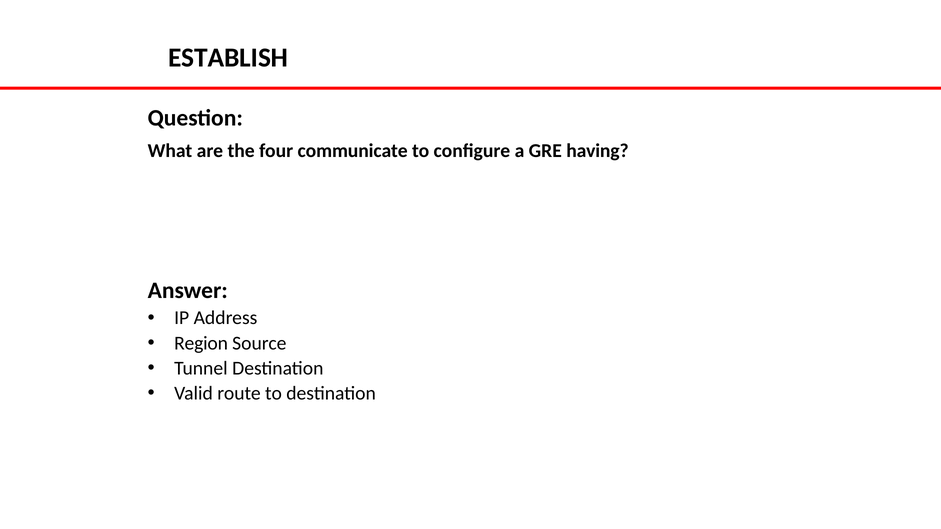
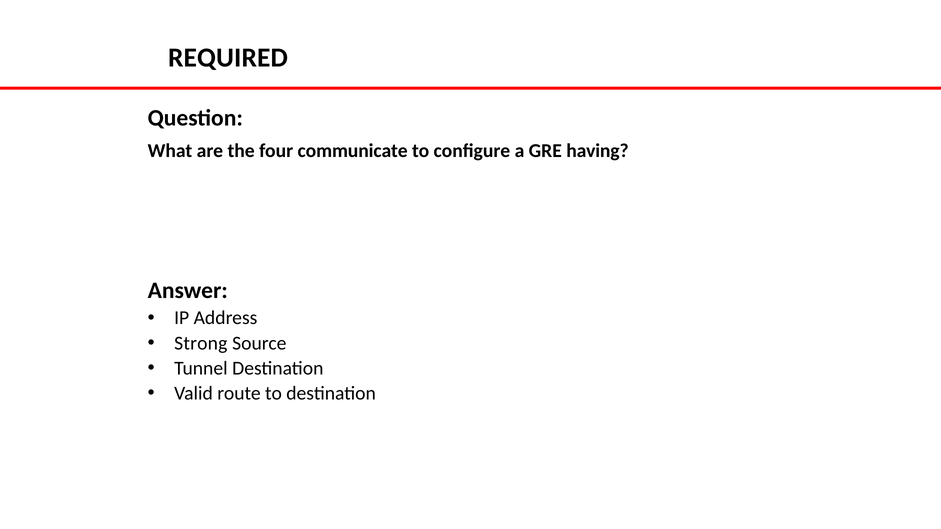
ESTABLISH: ESTABLISH -> REQUIRED
Region: Region -> Strong
